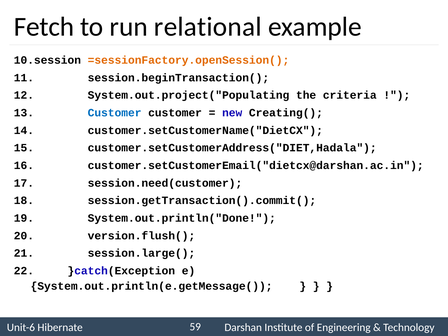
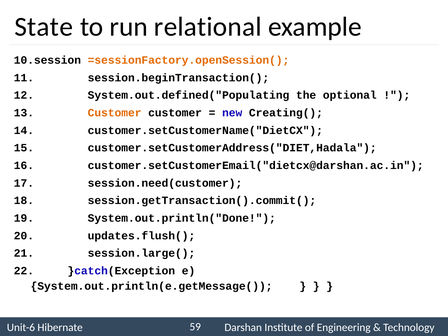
Fetch: Fetch -> State
System.out.project("Populating: System.out.project("Populating -> System.out.defined("Populating
criteria: criteria -> optional
Customer at (115, 113) colour: blue -> orange
version.flush(: version.flush( -> updates.flush(
